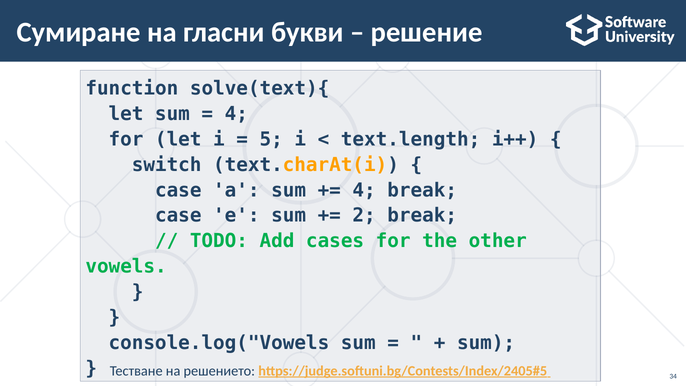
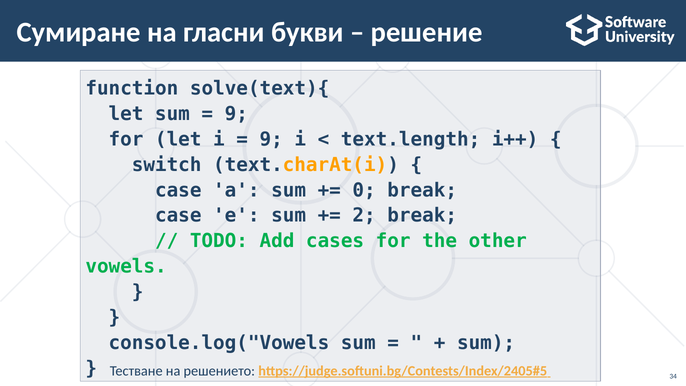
4 at (236, 114): 4 -> 9
5 at (271, 139): 5 -> 9
4 at (364, 190): 4 -> 0
